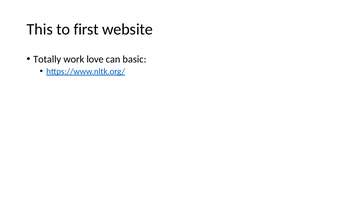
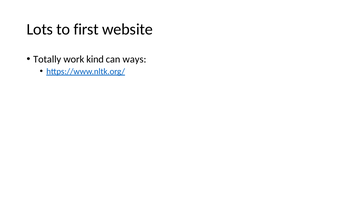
This: This -> Lots
love: love -> kind
basic: basic -> ways
